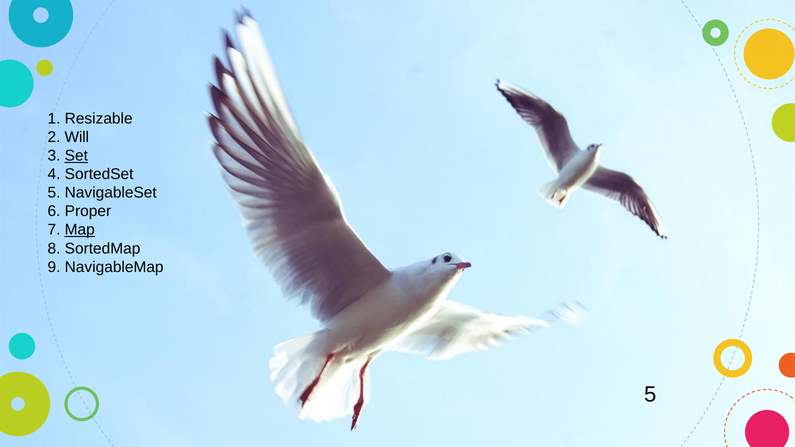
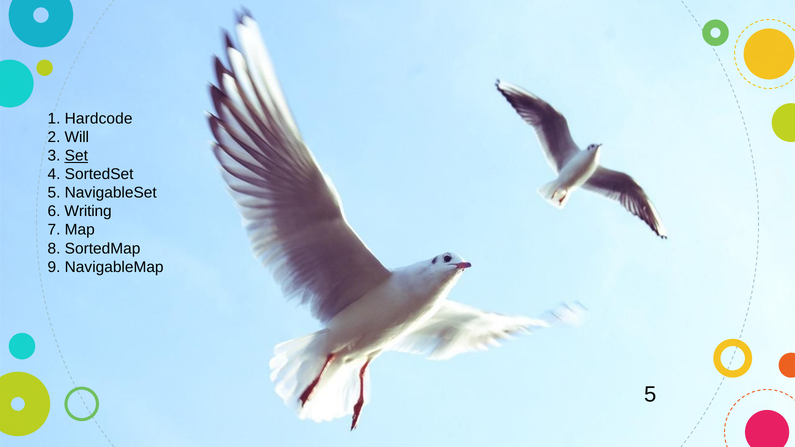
Resizable: Resizable -> Hardcode
Proper: Proper -> Writing
Map underline: present -> none
